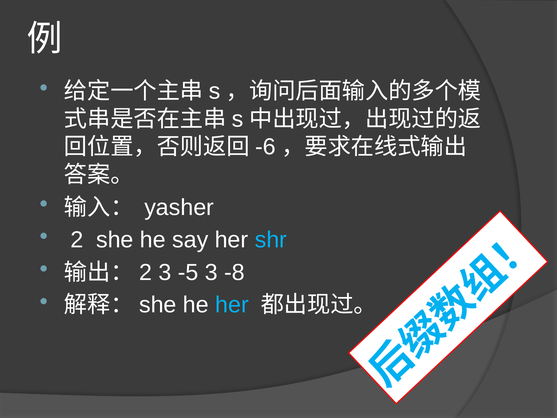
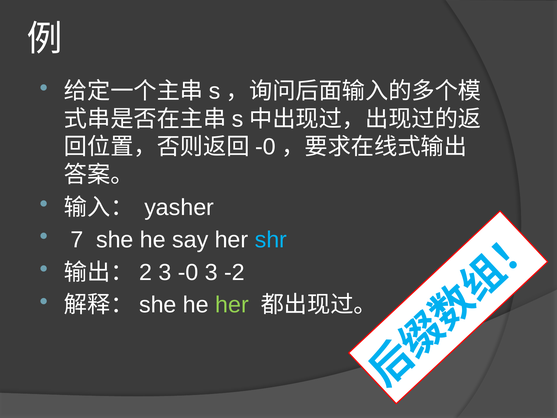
-6 at (266, 147): -6 -> -0
2 at (77, 240): 2 -> 7
3 -5: -5 -> -0
-8: -8 -> -2
her at (232, 305) colour: light blue -> light green
